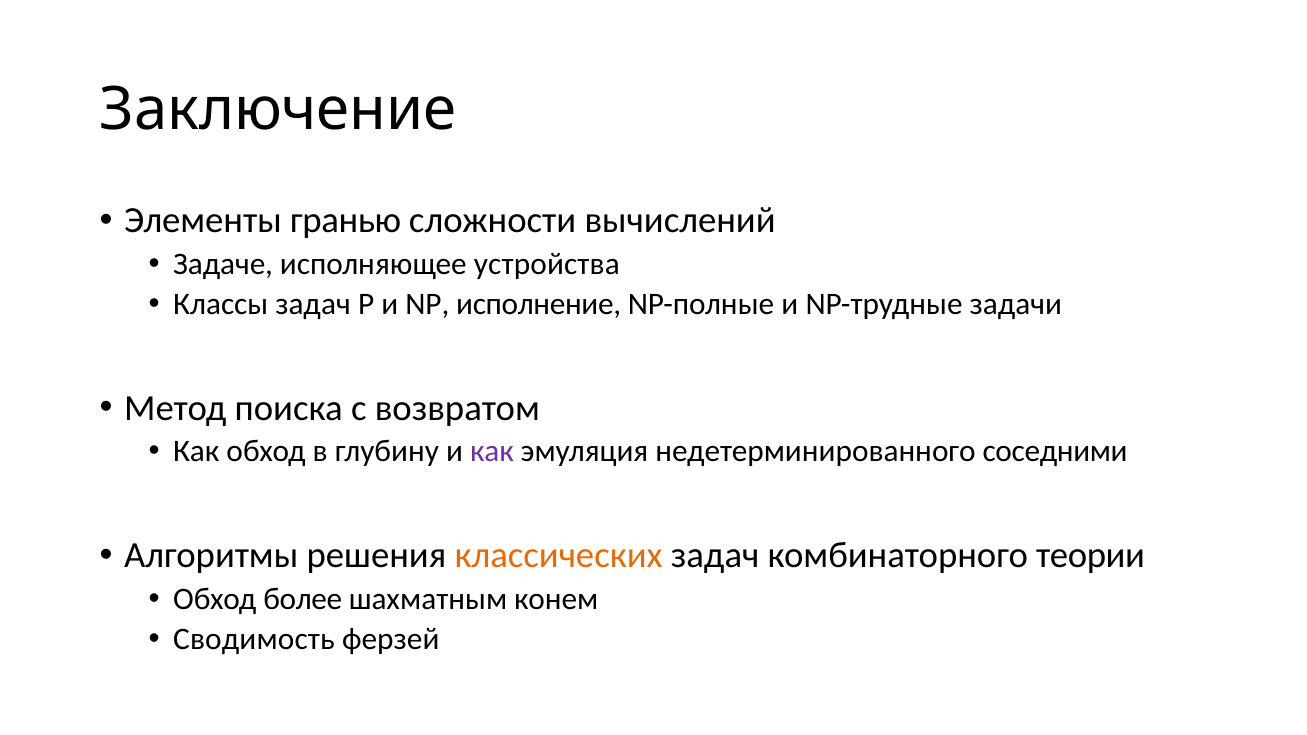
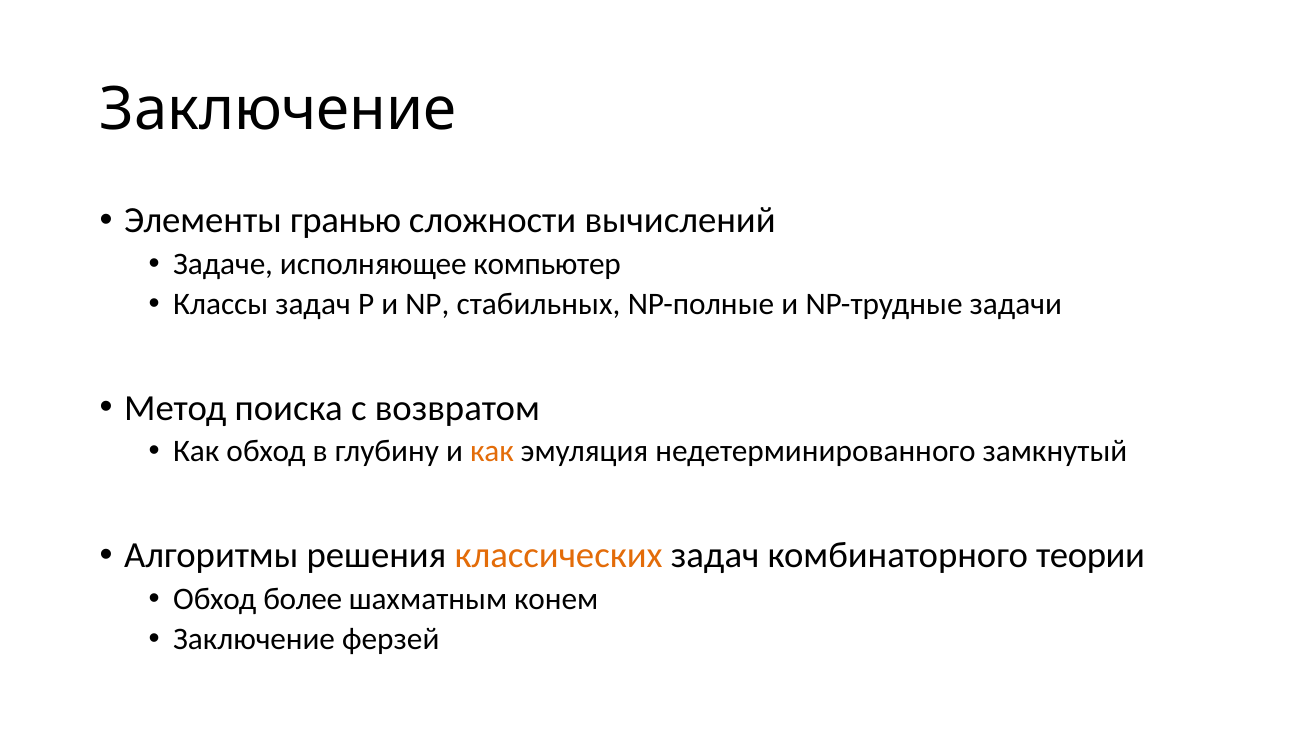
устройства: устройства -> компьютер
исполнение: исполнение -> стабильных
как at (492, 452) colour: purple -> orange
соседними: соседними -> замкнутый
Сводимость at (254, 640): Сводимость -> Заключение
